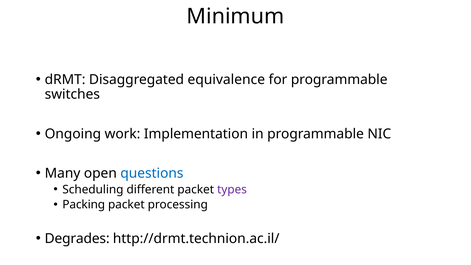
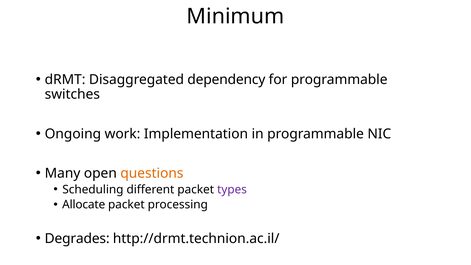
equivalence: equivalence -> dependency
questions colour: blue -> orange
Packing: Packing -> Allocate
